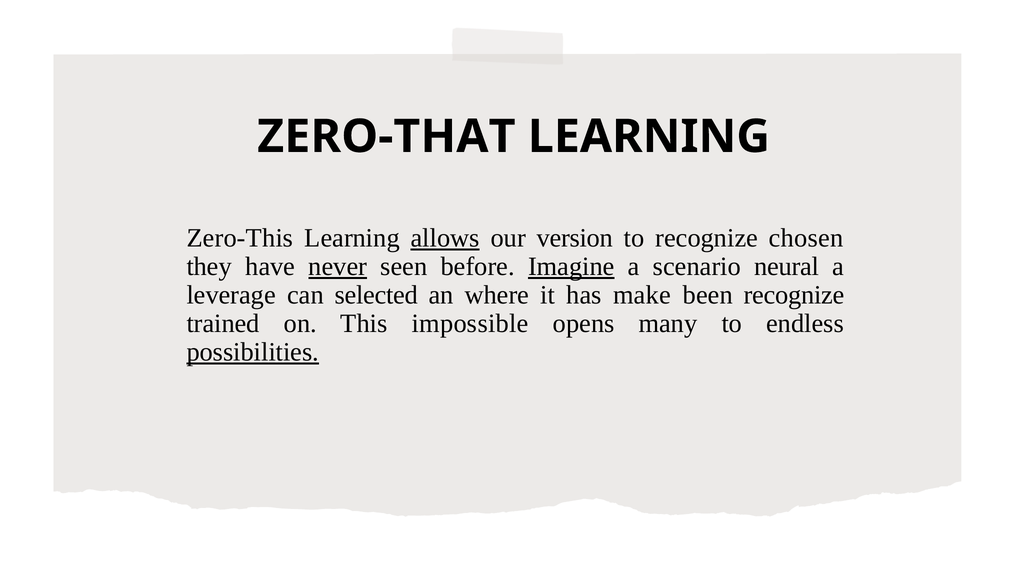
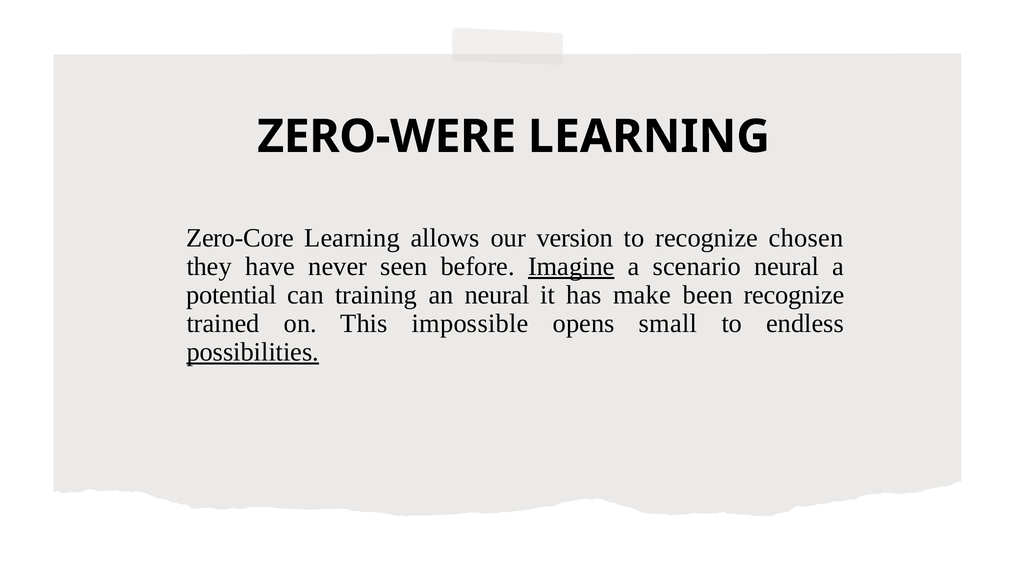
ZERO-THAT: ZERO-THAT -> ZERO-WERE
Zero-This: Zero-This -> Zero-Core
allows underline: present -> none
never underline: present -> none
leverage: leverage -> potential
selected: selected -> training
an where: where -> neural
many: many -> small
